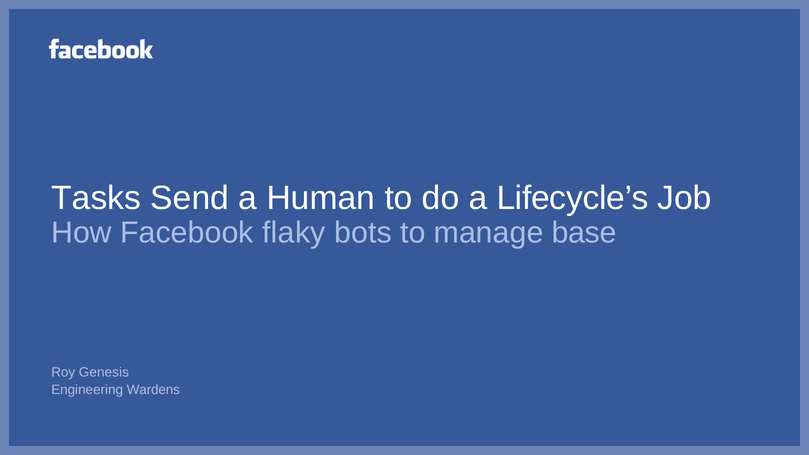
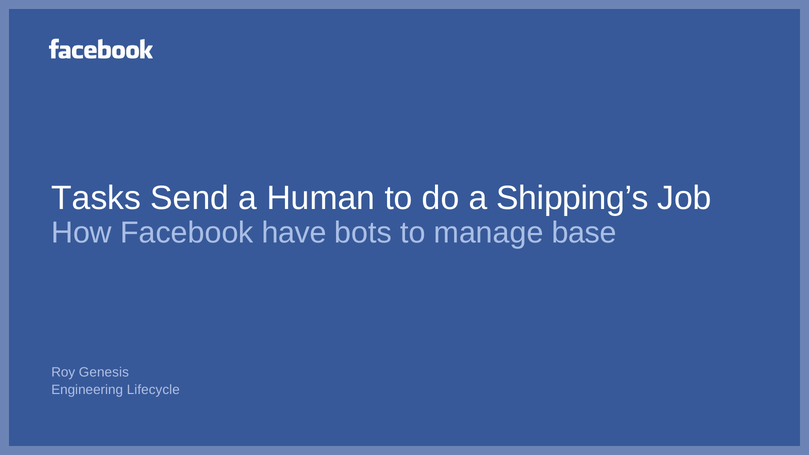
Lifecycle’s: Lifecycle’s -> Shipping’s
flaky: flaky -> have
Wardens: Wardens -> Lifecycle
